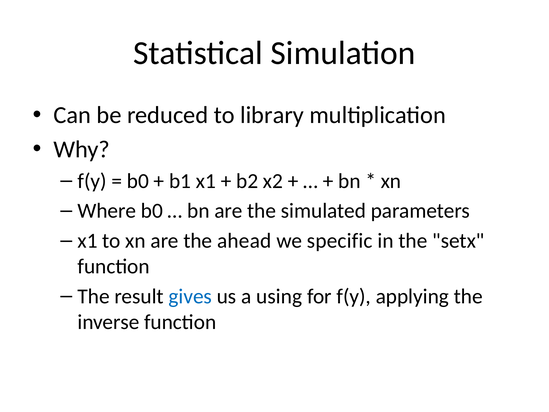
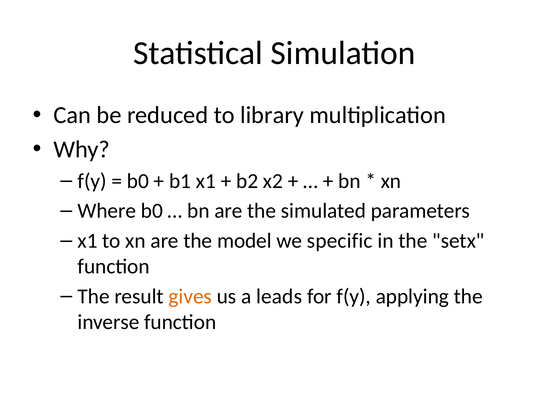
ahead: ahead -> model
gives colour: blue -> orange
using: using -> leads
